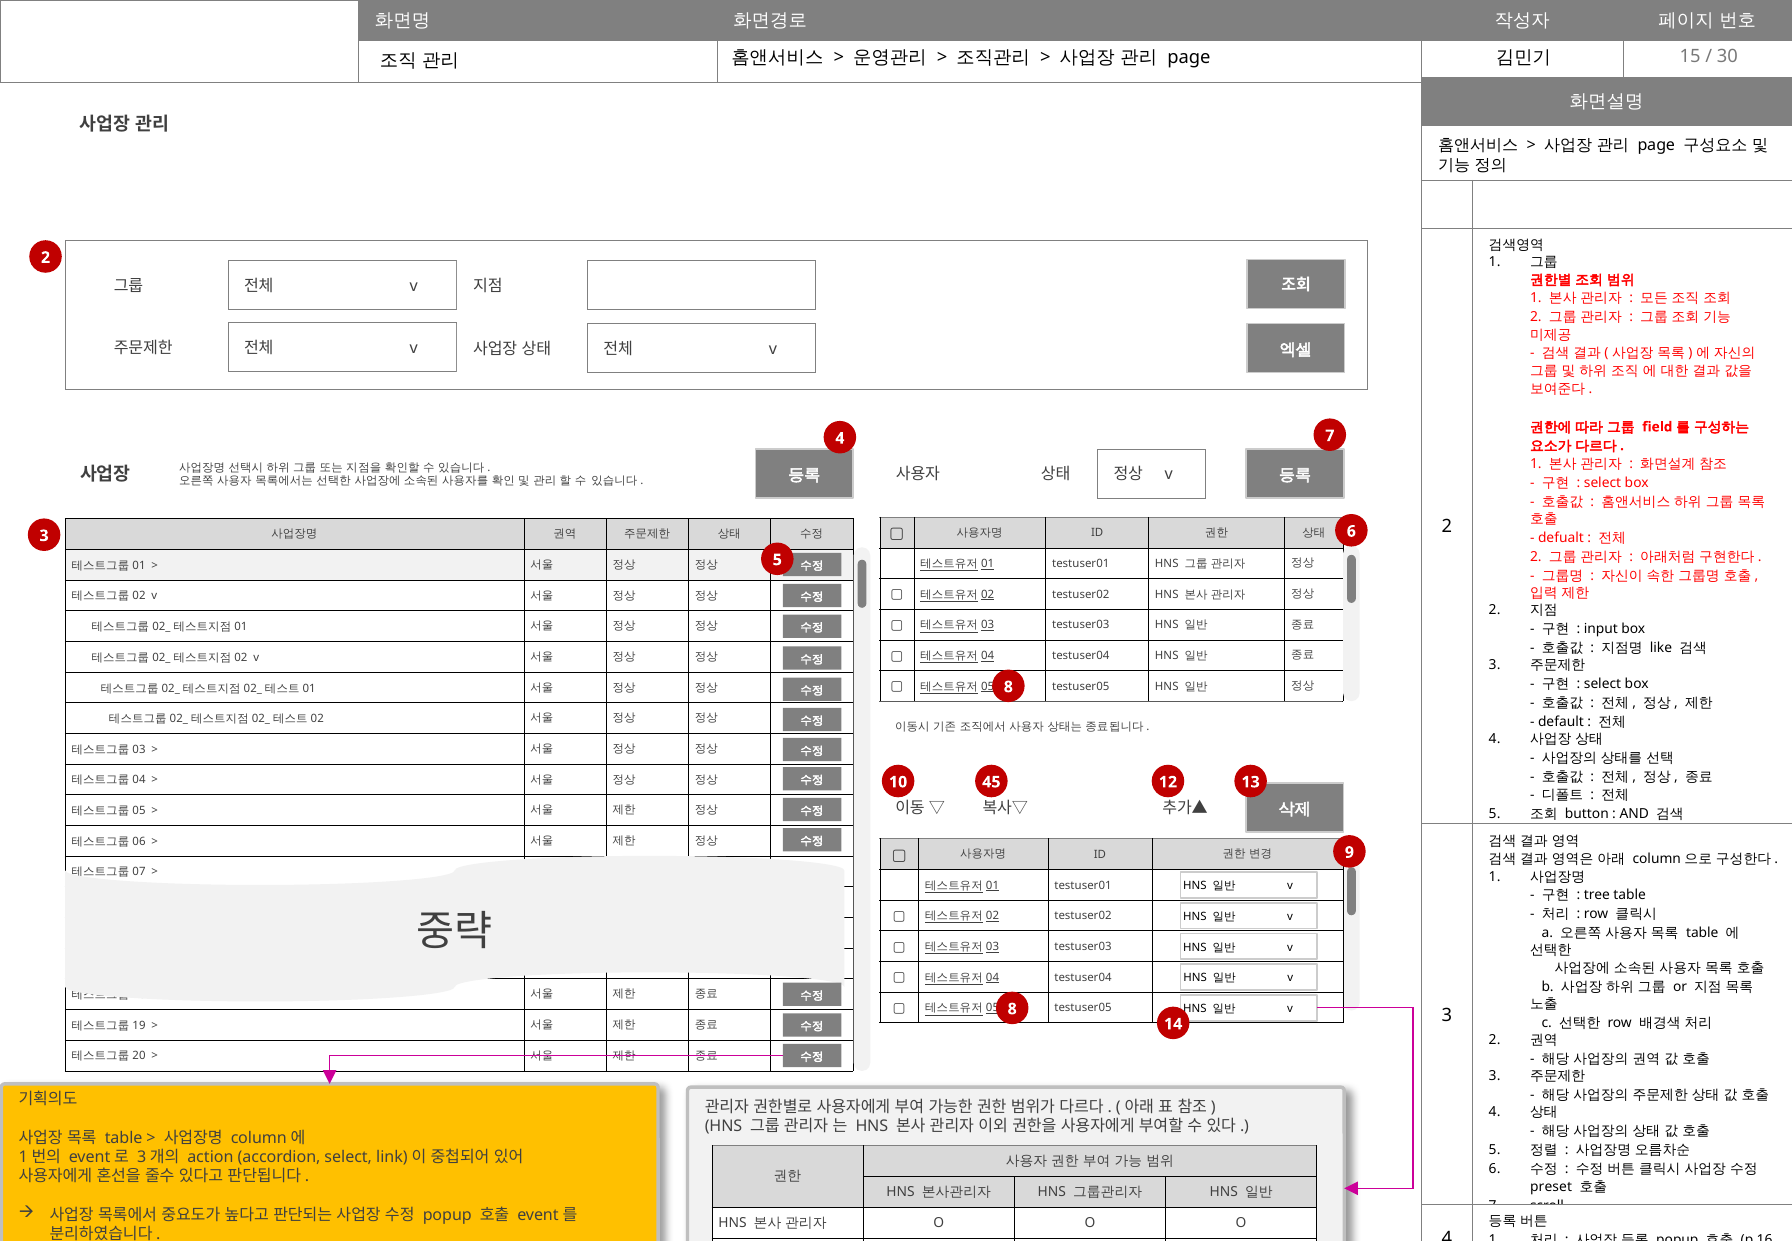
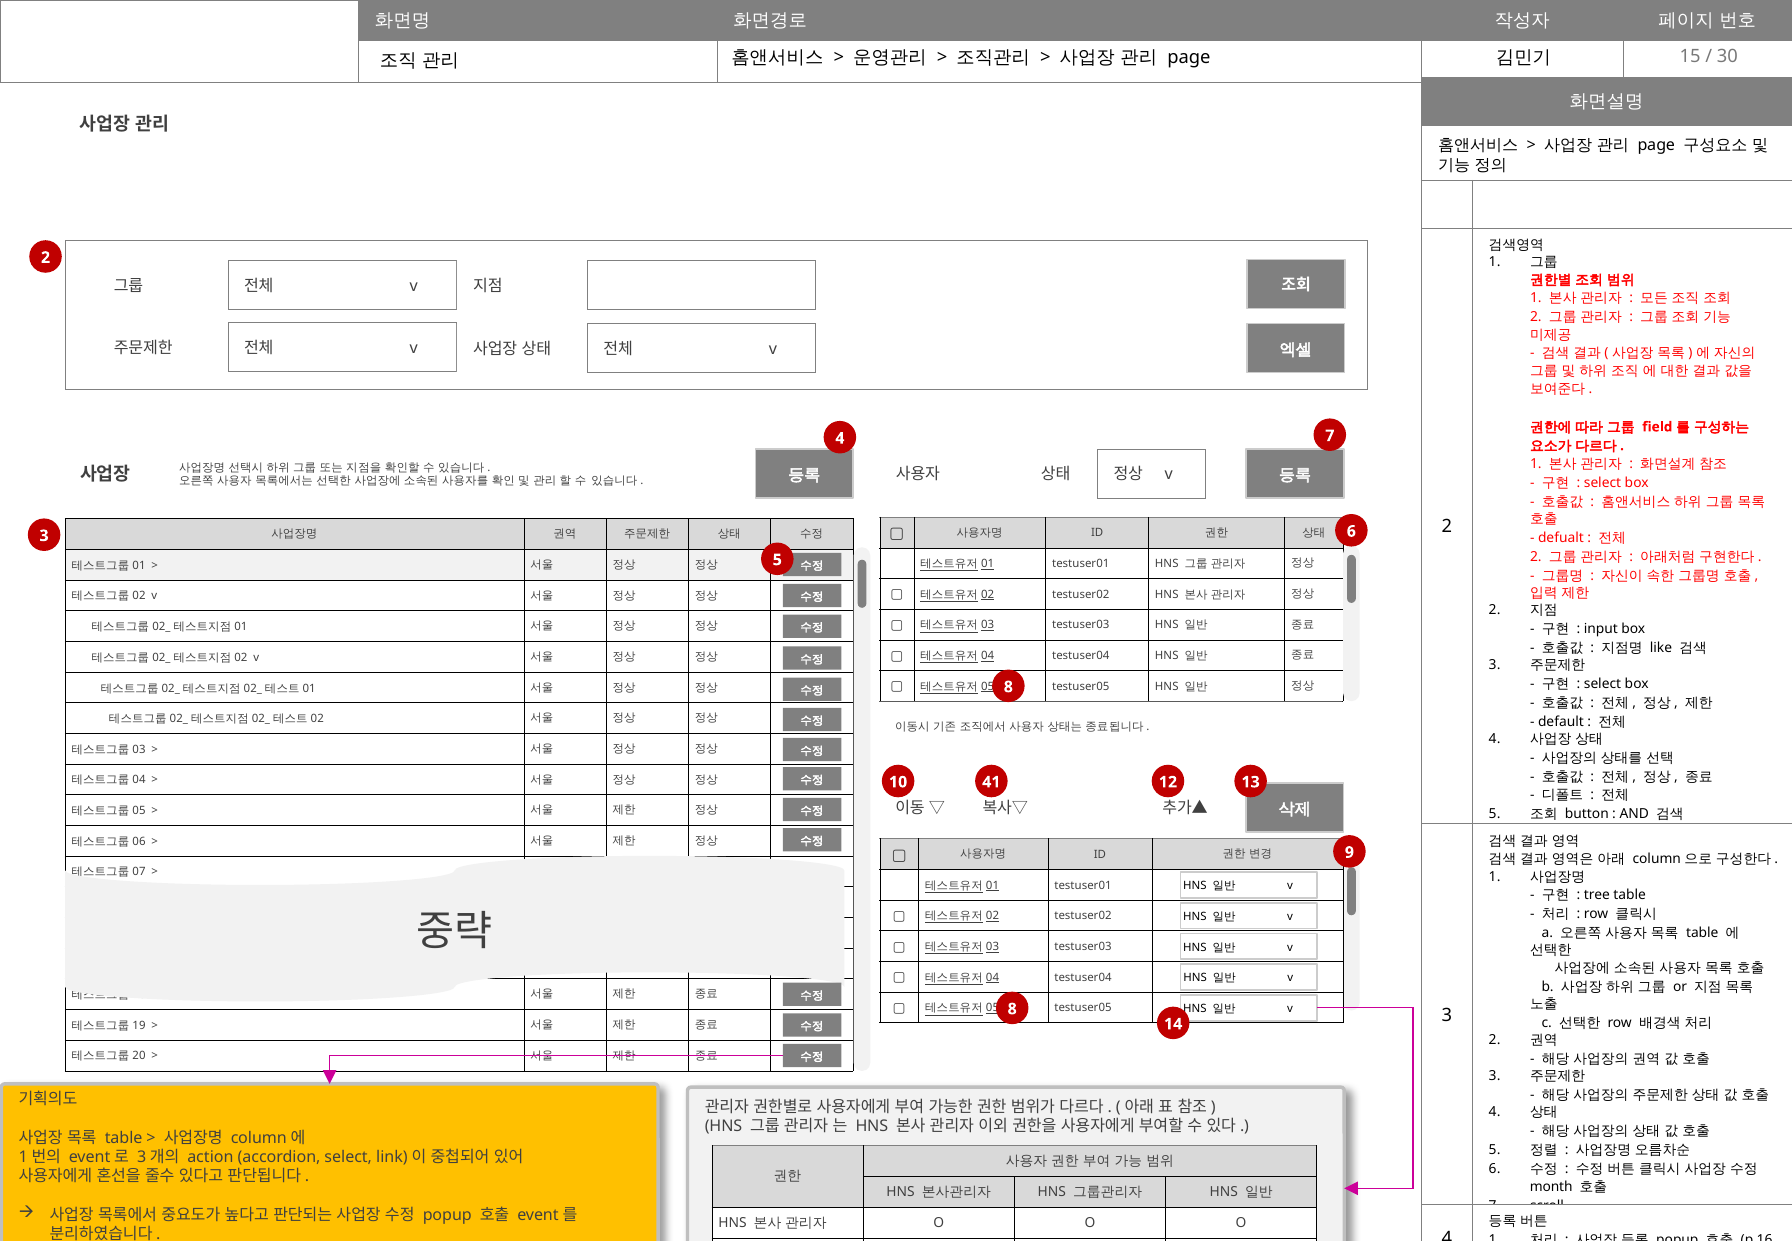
45: 45 -> 41
preset: preset -> month
